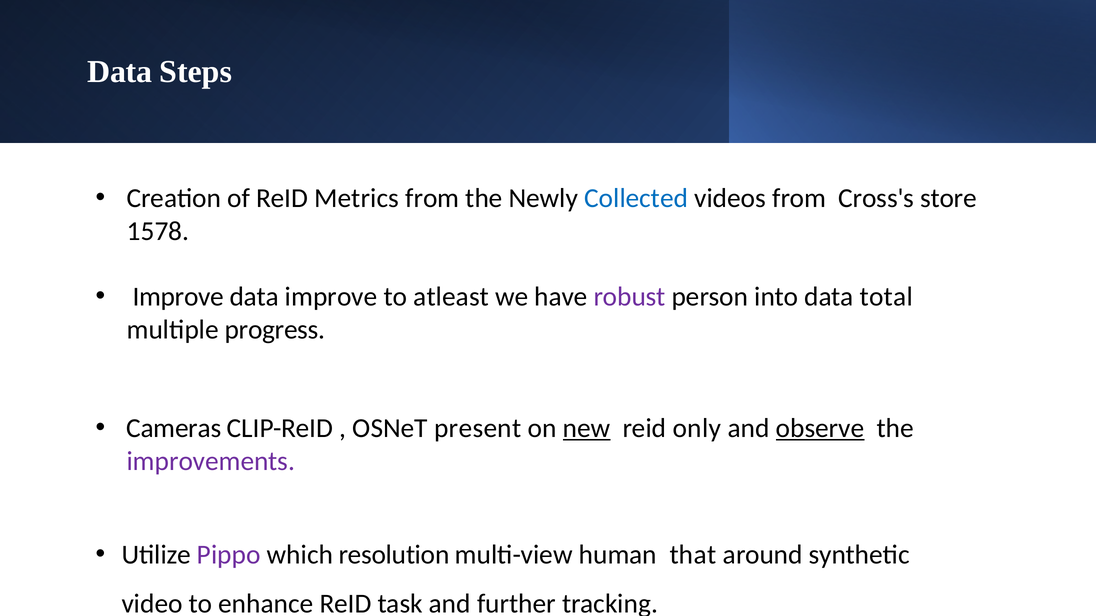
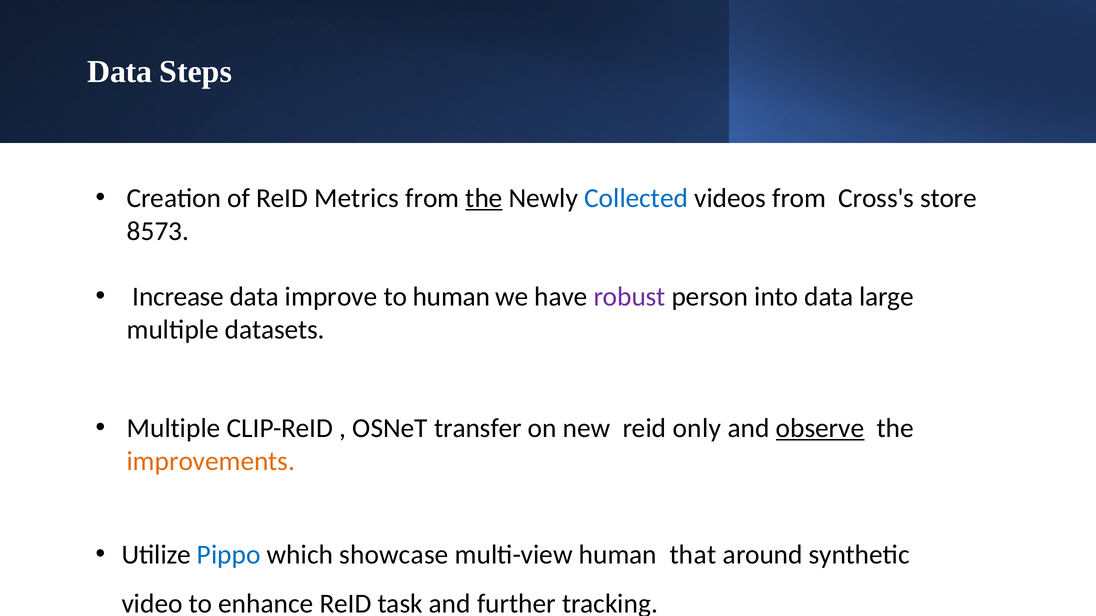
the at (484, 198) underline: none -> present
1578: 1578 -> 8573
Improve at (178, 297): Improve -> Increase
to atleast: atleast -> human
total: total -> large
progress: progress -> datasets
Cameras at (174, 428): Cameras -> Multiple
present: present -> transfer
new underline: present -> none
improvements colour: purple -> orange
Pippo colour: purple -> blue
resolution: resolution -> showcase
